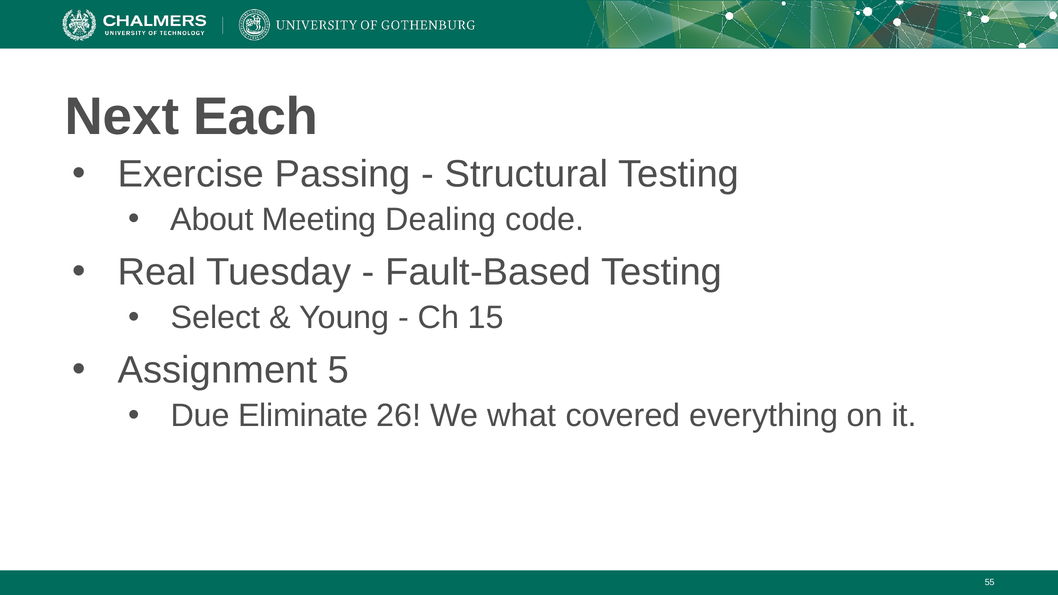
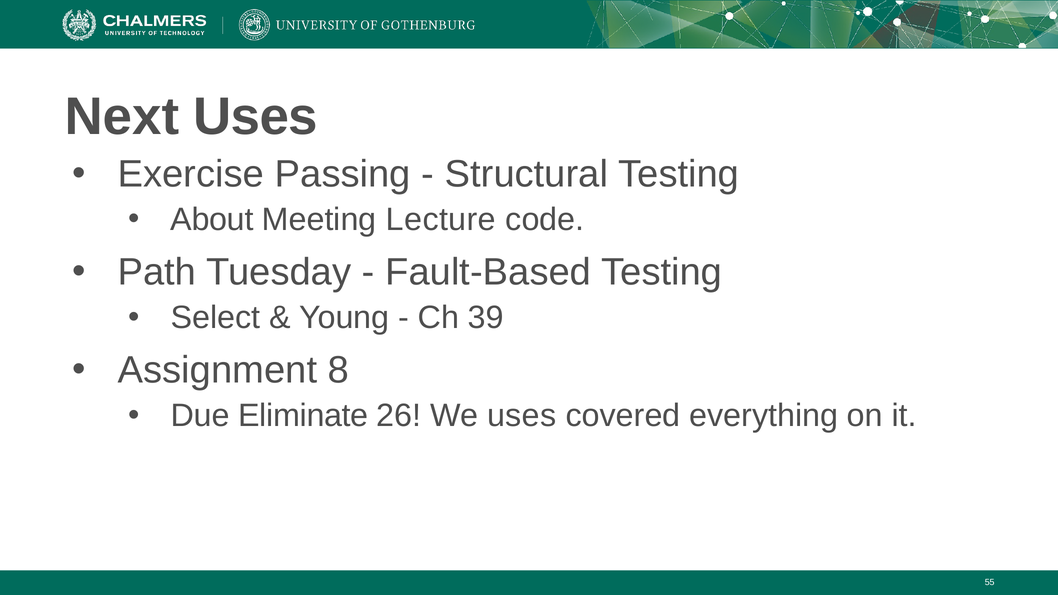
Next Each: Each -> Uses
Dealing: Dealing -> Lecture
Real: Real -> Path
15: 15 -> 39
5: 5 -> 8
We what: what -> uses
